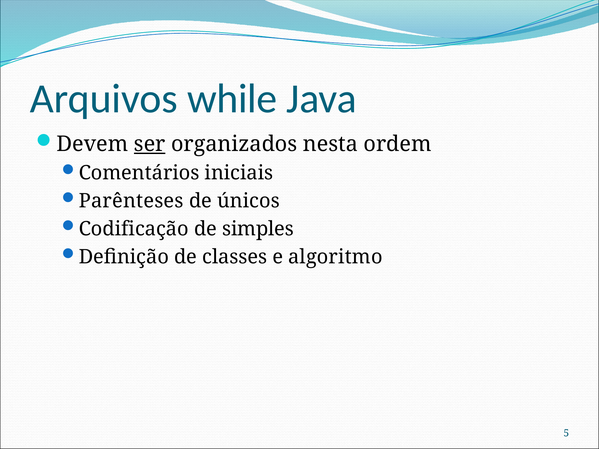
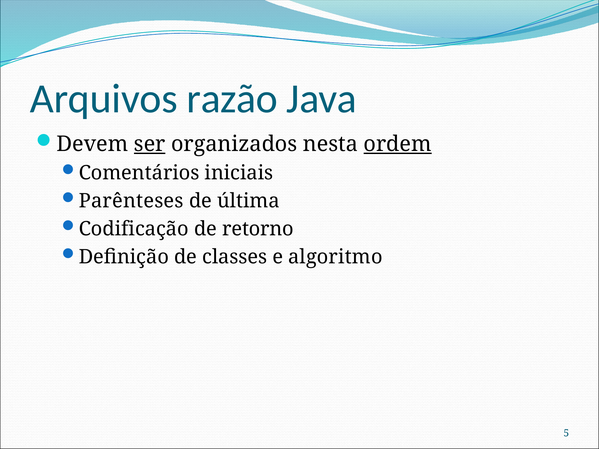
while: while -> razão
ordem underline: none -> present
únicos: únicos -> última
simples: simples -> retorno
